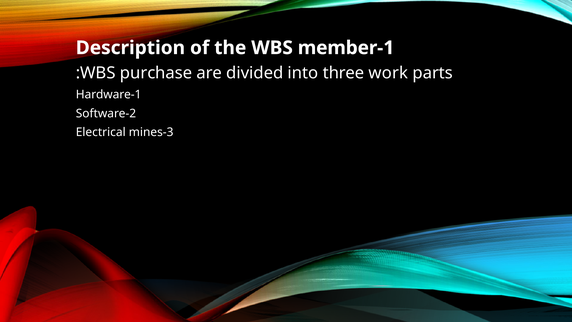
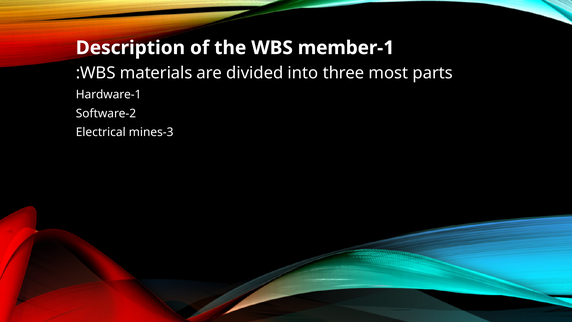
purchase: purchase -> materials
work: work -> most
